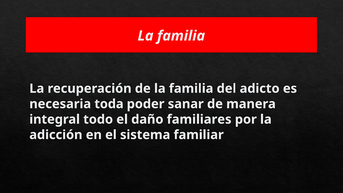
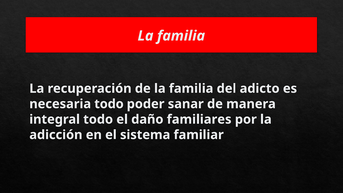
necesaria toda: toda -> todo
